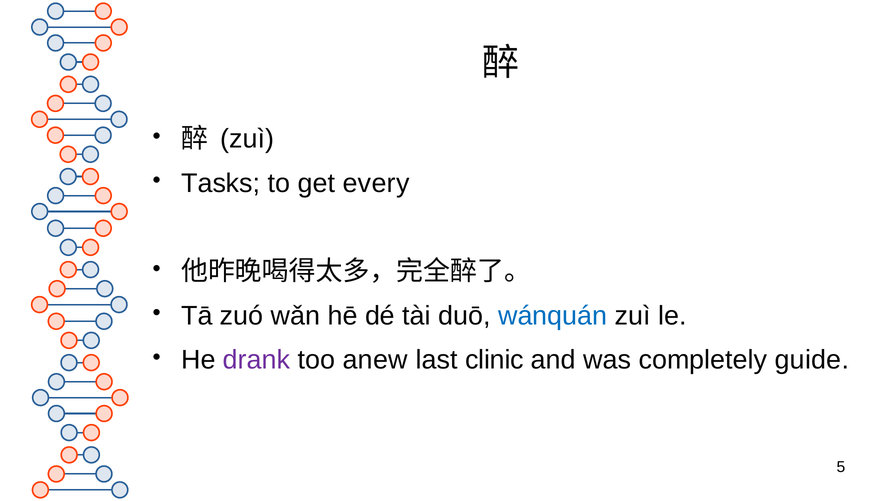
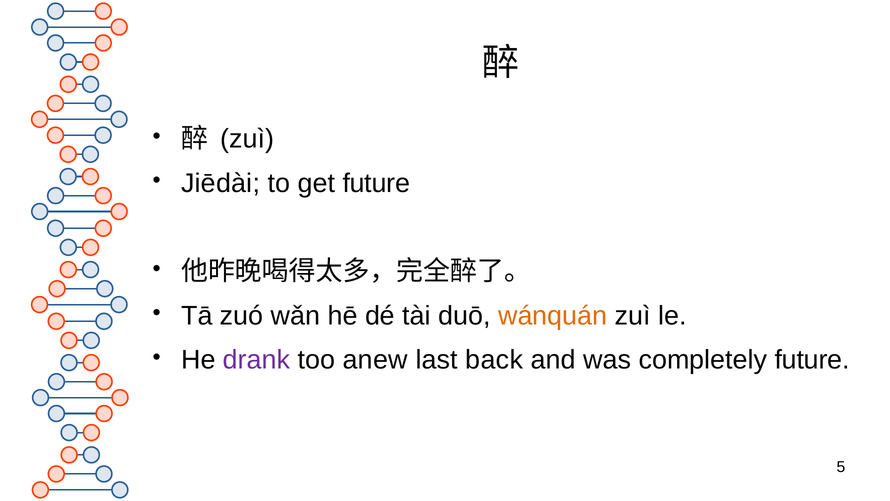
Tasks: Tasks -> Jiēdài
get every: every -> future
wánquán colour: blue -> orange
clinic: clinic -> back
completely guide: guide -> future
